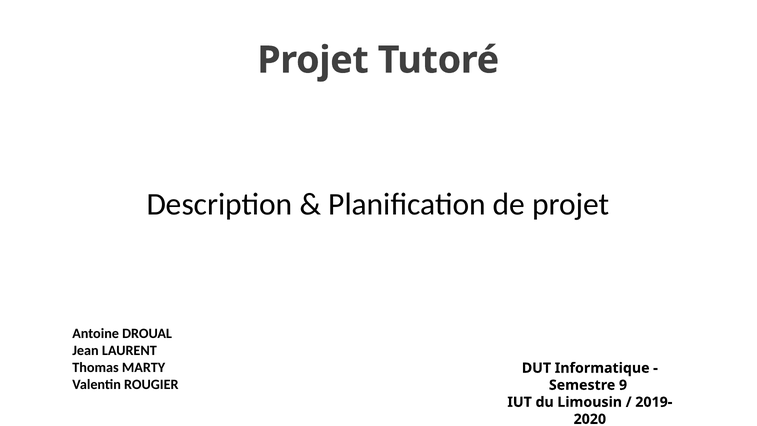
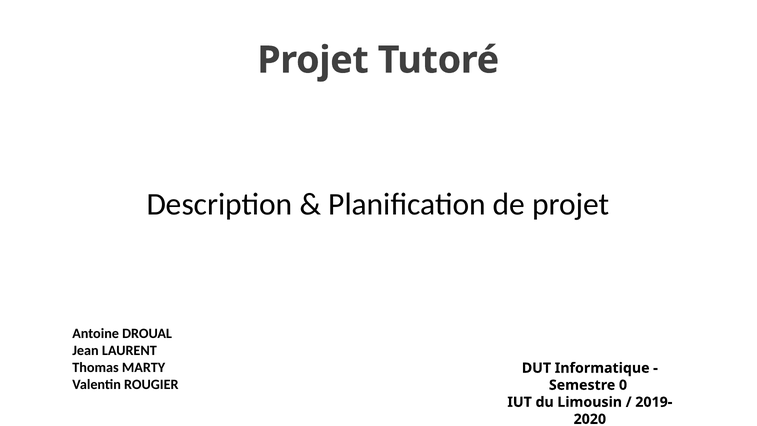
9: 9 -> 0
